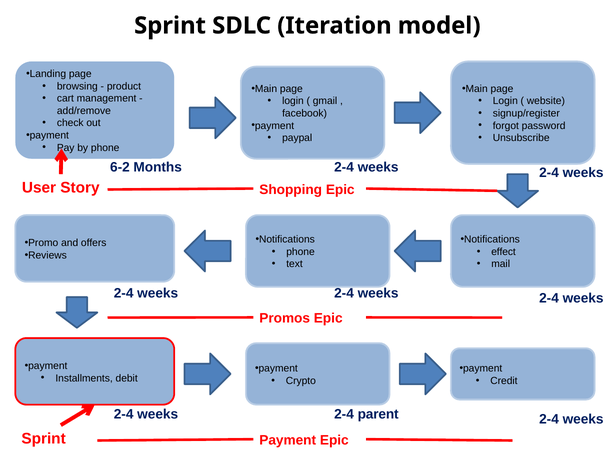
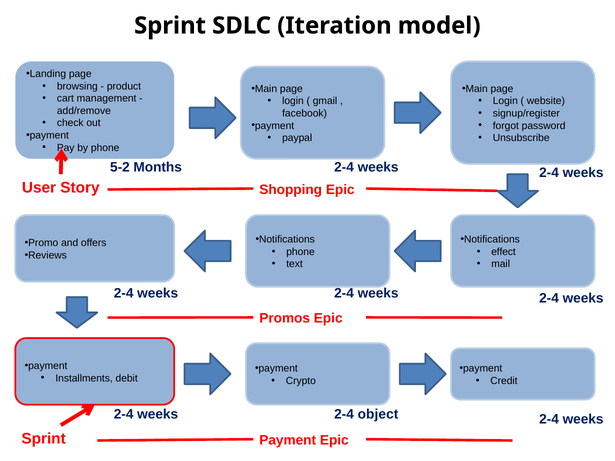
6-2: 6-2 -> 5-2
parent: parent -> object
